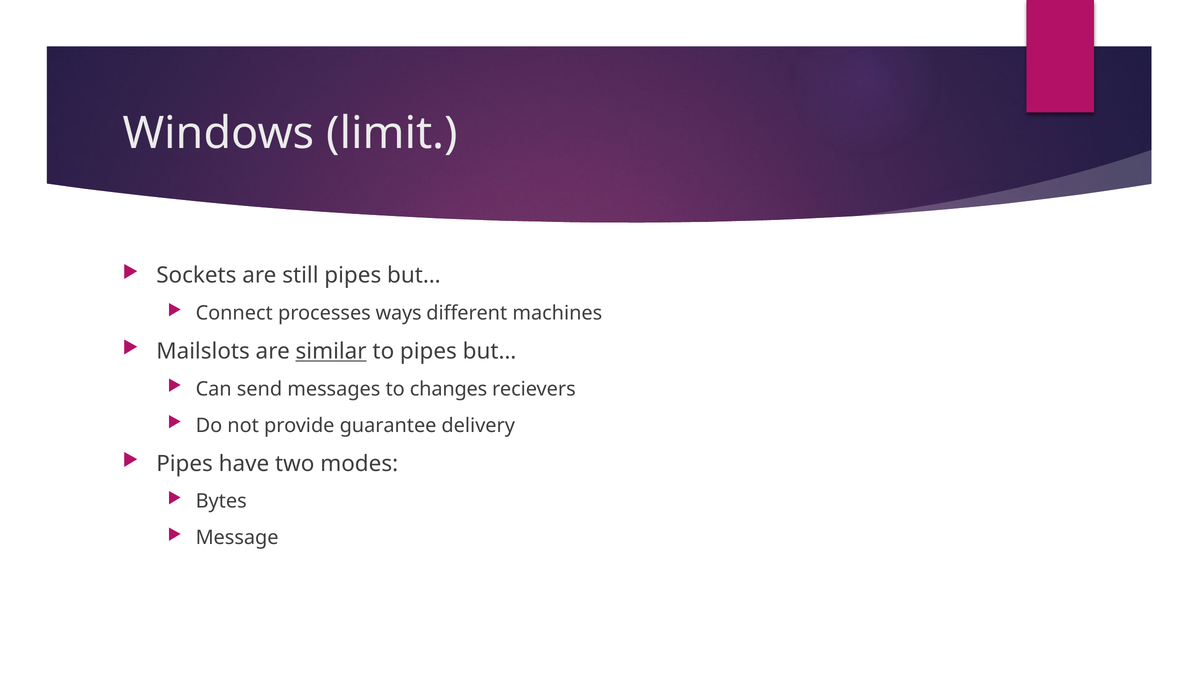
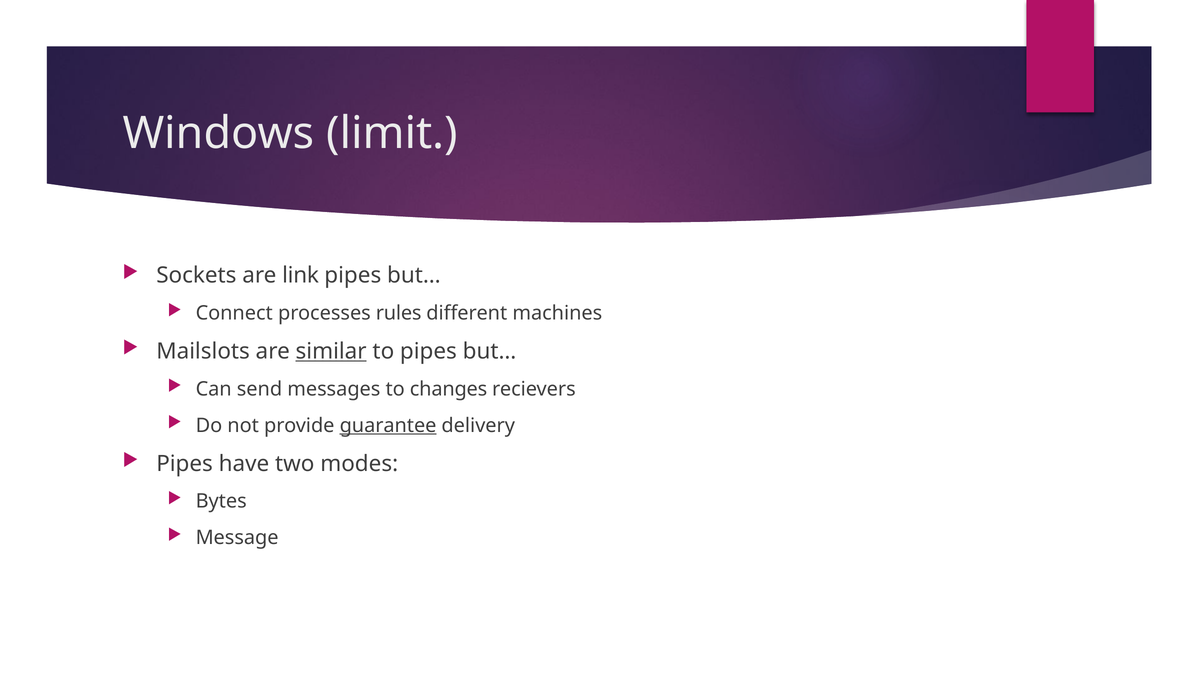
still: still -> link
ways: ways -> rules
guarantee underline: none -> present
